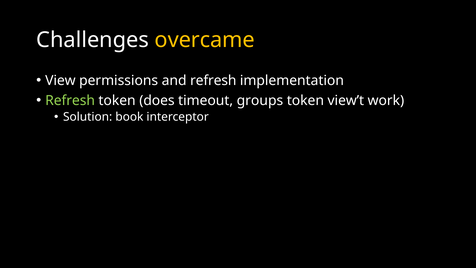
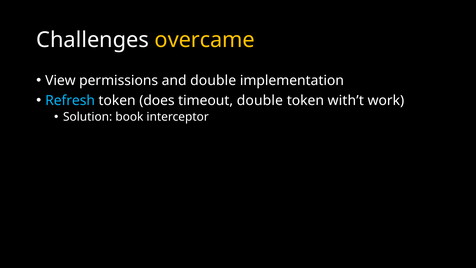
and refresh: refresh -> double
Refresh at (70, 100) colour: light green -> light blue
timeout groups: groups -> double
view’t: view’t -> with’t
